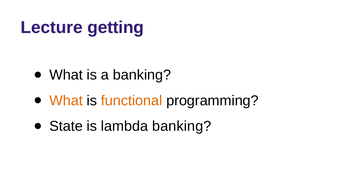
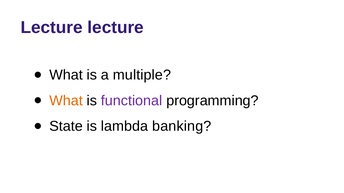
Lecture getting: getting -> lecture
a banking: banking -> multiple
functional colour: orange -> purple
